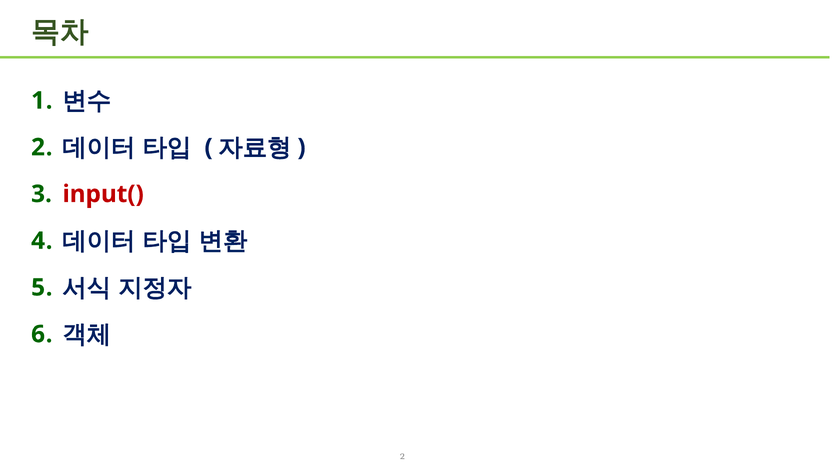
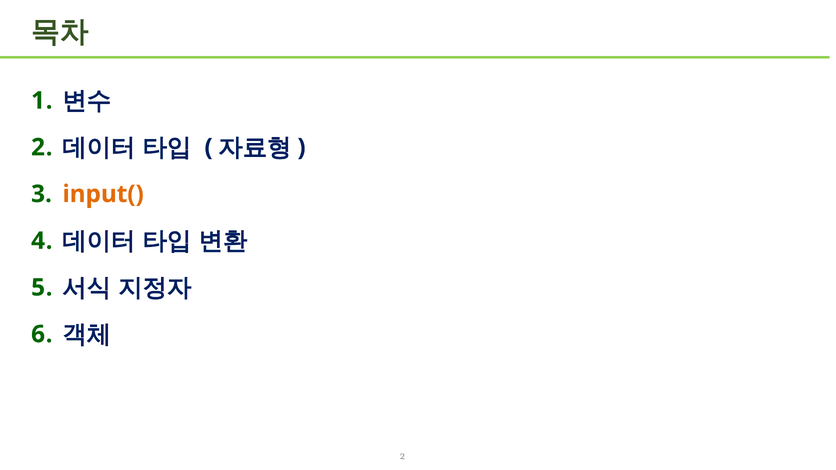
input( colour: red -> orange
